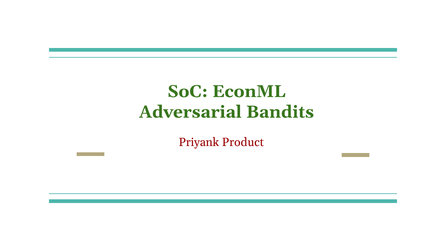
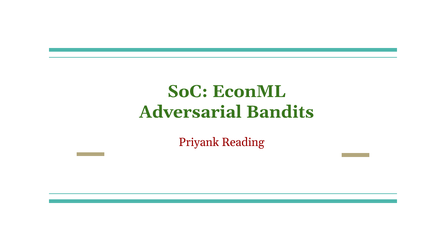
Product: Product -> Reading
